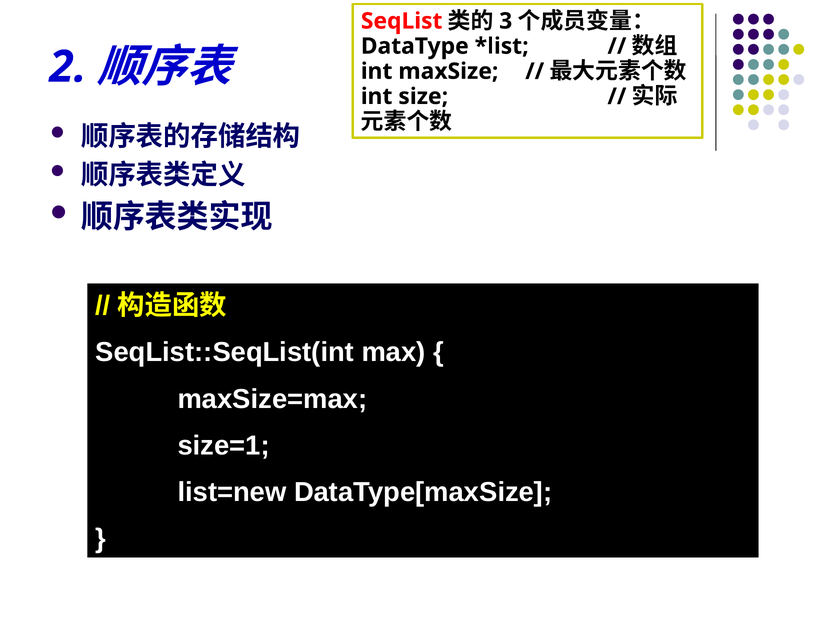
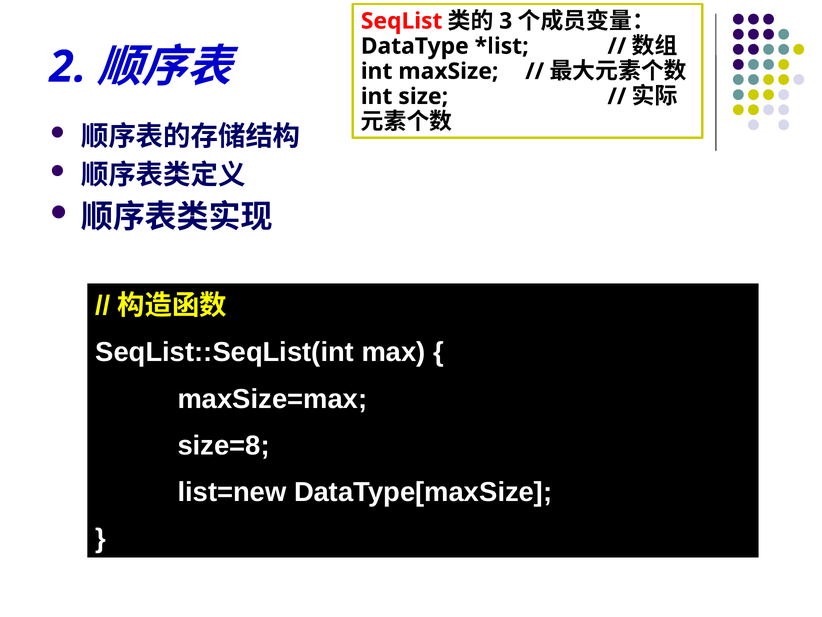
size=1: size=1 -> size=8
